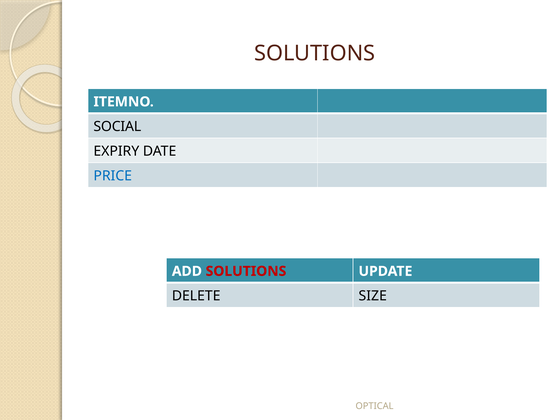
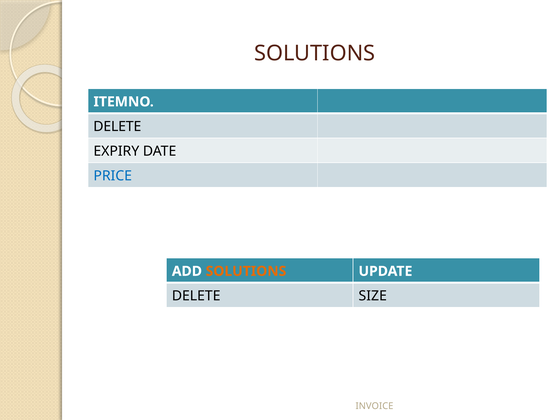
SOCIAL at (117, 126): SOCIAL -> DELETE
SOLUTIONS at (246, 271) colour: red -> orange
OPTICAL: OPTICAL -> INVOICE
